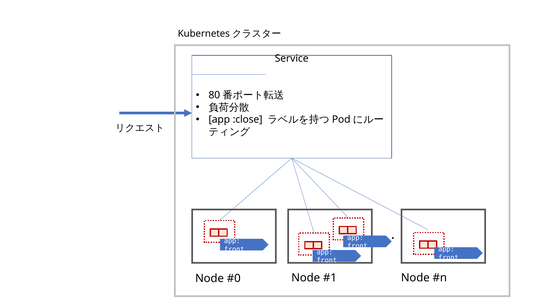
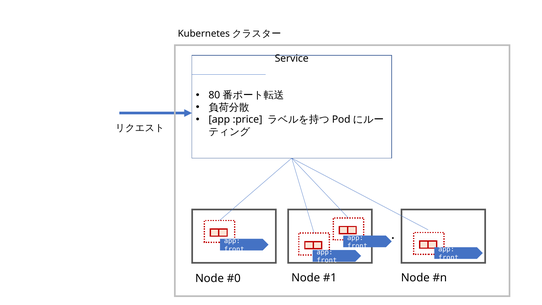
:close: :close -> :price
